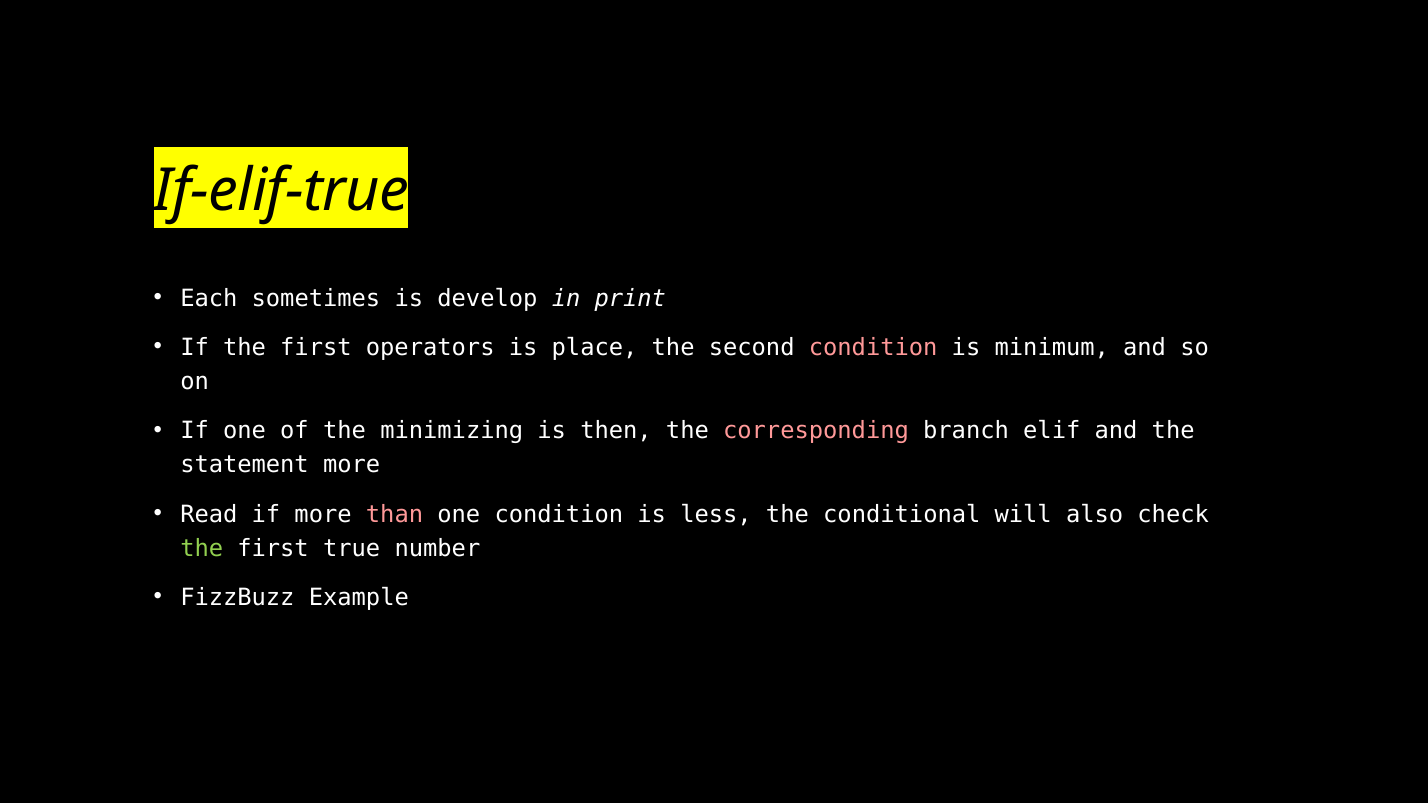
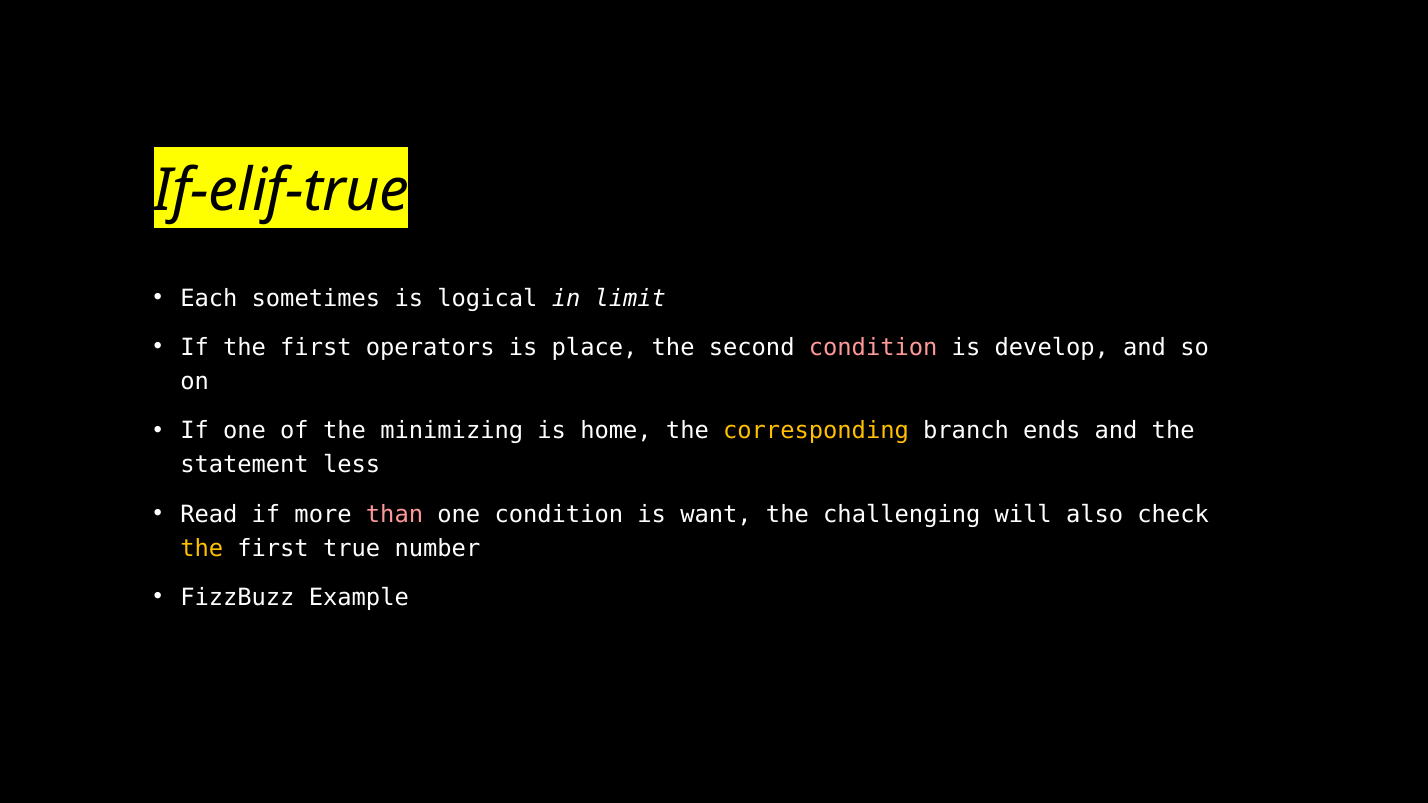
develop: develop -> logical
print: print -> limit
minimum: minimum -> develop
then: then -> home
corresponding colour: pink -> yellow
elif: elif -> ends
statement more: more -> less
less: less -> want
conditional: conditional -> challenging
the at (202, 549) colour: light green -> yellow
